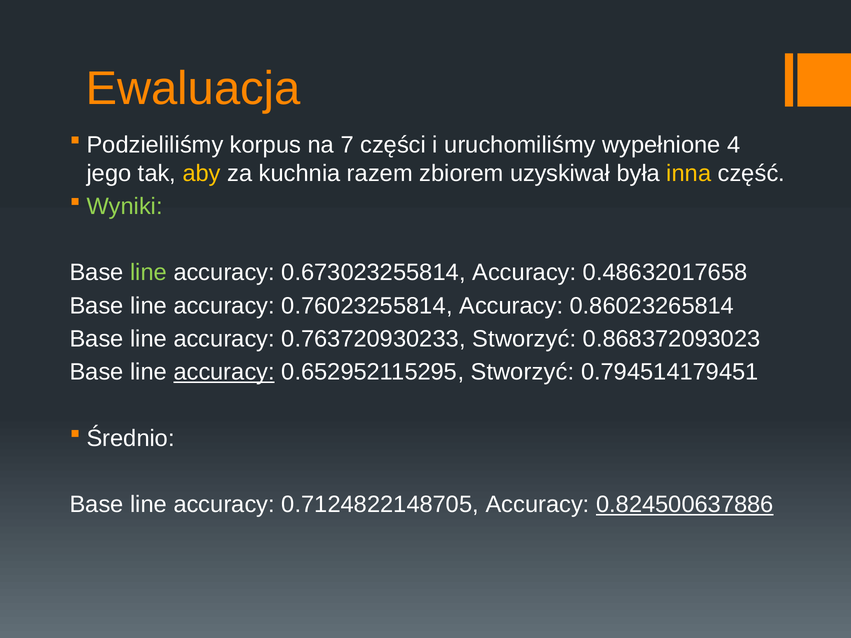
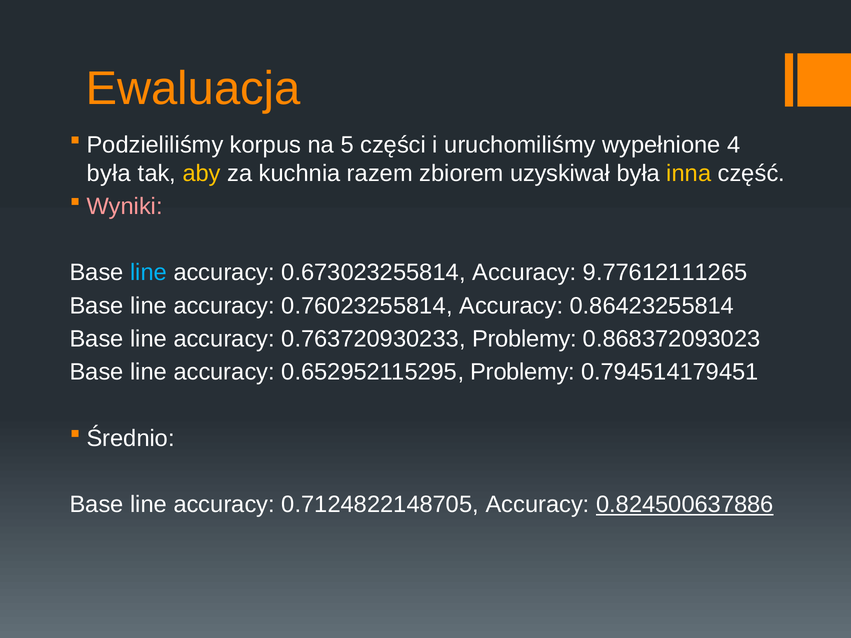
7: 7 -> 5
jego at (109, 173): jego -> była
Wyniki colour: light green -> pink
line at (149, 273) colour: light green -> light blue
0.48632017658: 0.48632017658 -> 9.77612111265
0.86023265814: 0.86023265814 -> 0.86423255814
0.763720930233 Stworzyć: Stworzyć -> Problemy
accuracy at (224, 372) underline: present -> none
0.652952115295 Stworzyć: Stworzyć -> Problemy
